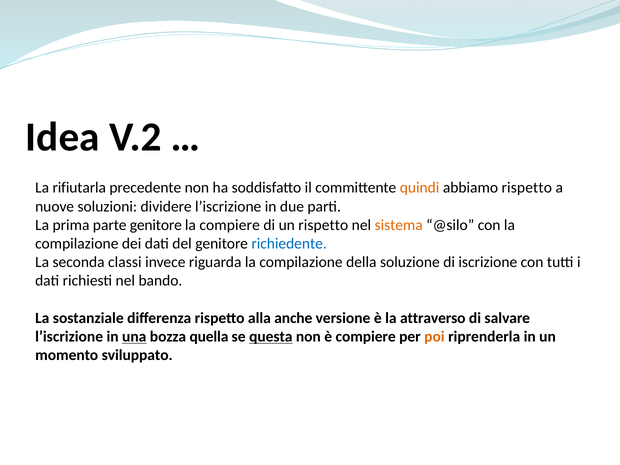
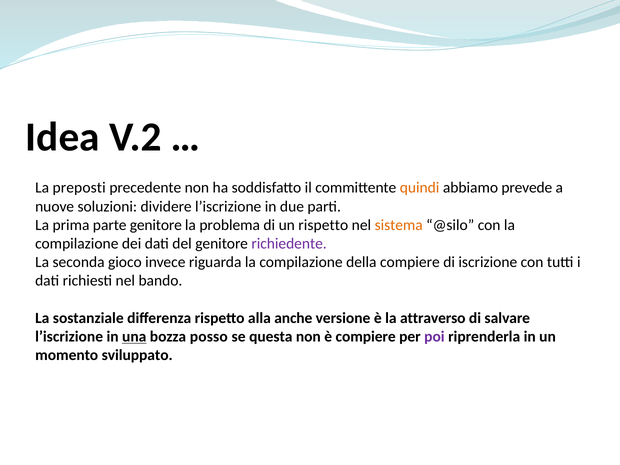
rifiutarla: rifiutarla -> preposti
abbiamo rispetto: rispetto -> prevede
la compiere: compiere -> problema
richiedente colour: blue -> purple
classi: classi -> gioco
della soluzione: soluzione -> compiere
quella: quella -> posso
questa underline: present -> none
poi colour: orange -> purple
